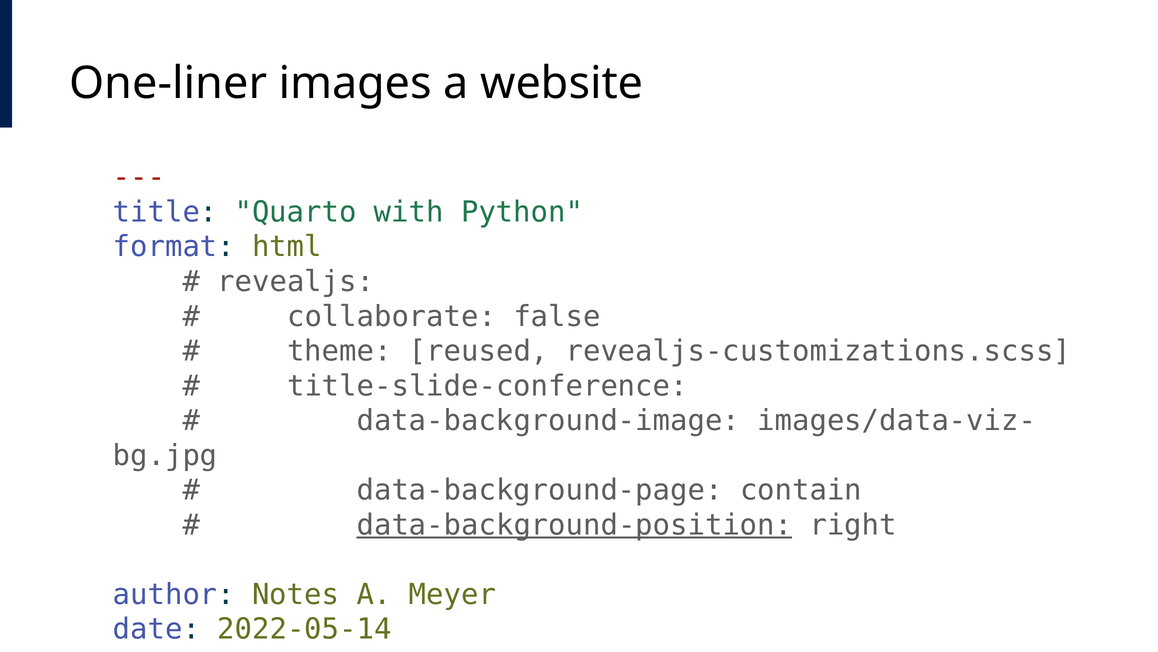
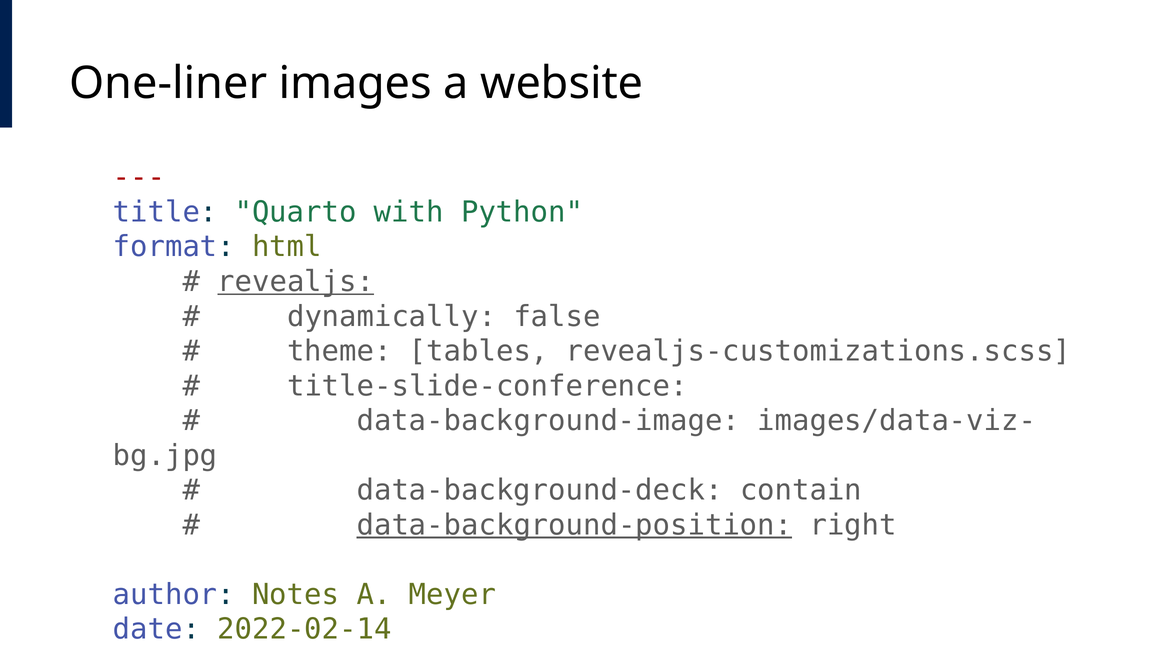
revealjs underline: none -> present
collaborate: collaborate -> dynamically
reused: reused -> tables
data-background-page: data-background-page -> data-background-deck
2022-05-14: 2022-05-14 -> 2022-02-14
